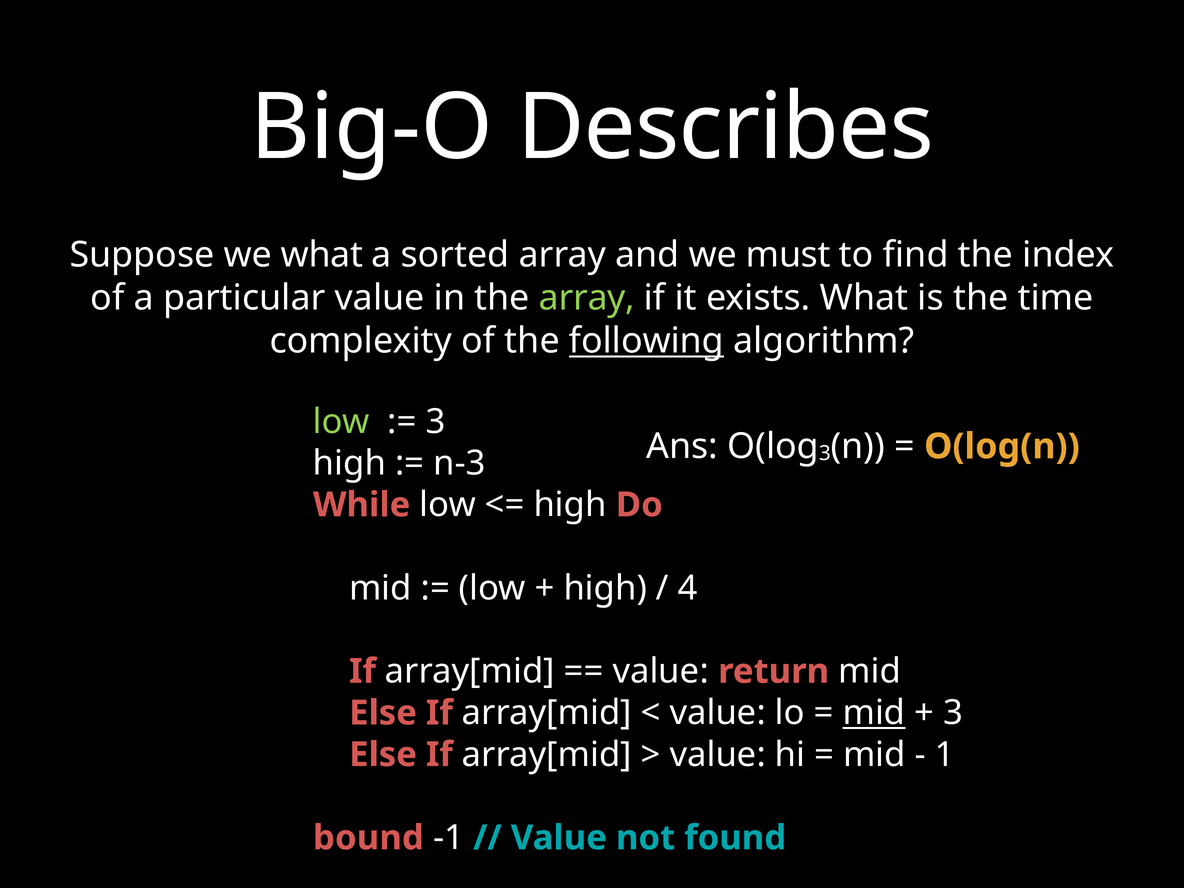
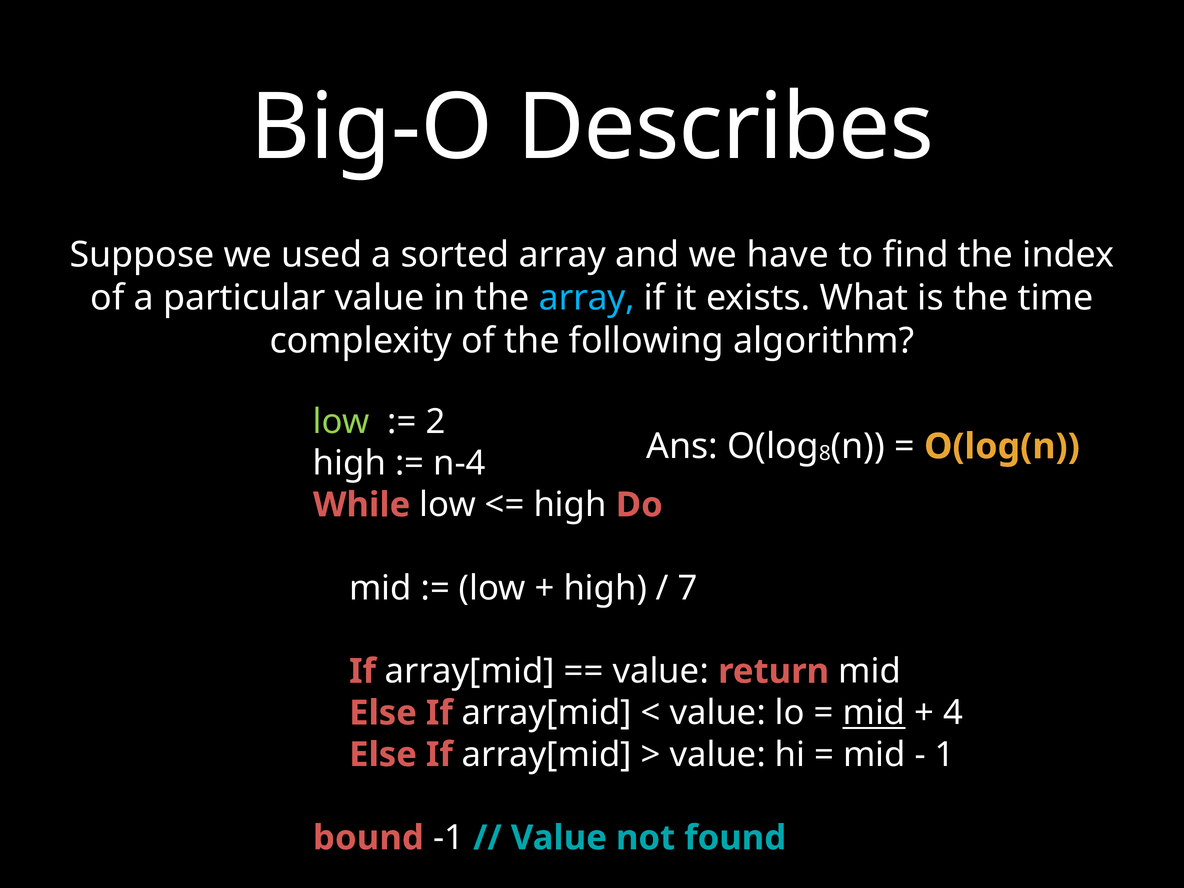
we what: what -> used
must: must -> have
array at (587, 298) colour: light green -> light blue
following underline: present -> none
3 at (435, 422): 3 -> 2
3 at (825, 453): 3 -> 8
n-3: n-3 -> n-4
4: 4 -> 7
3 at (953, 713): 3 -> 4
